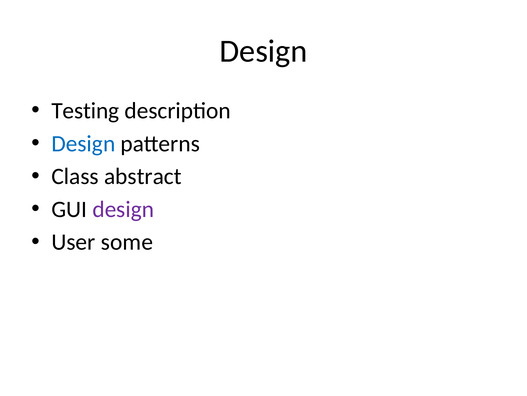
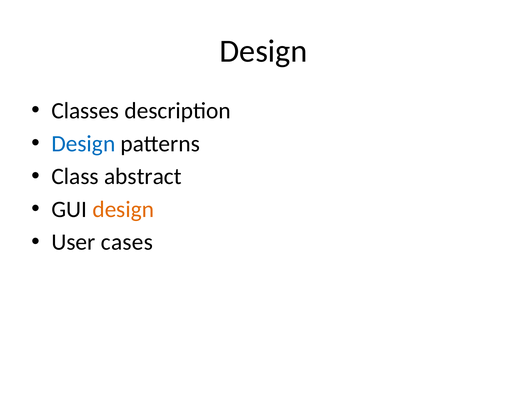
Testing: Testing -> Classes
design at (123, 209) colour: purple -> orange
some: some -> cases
